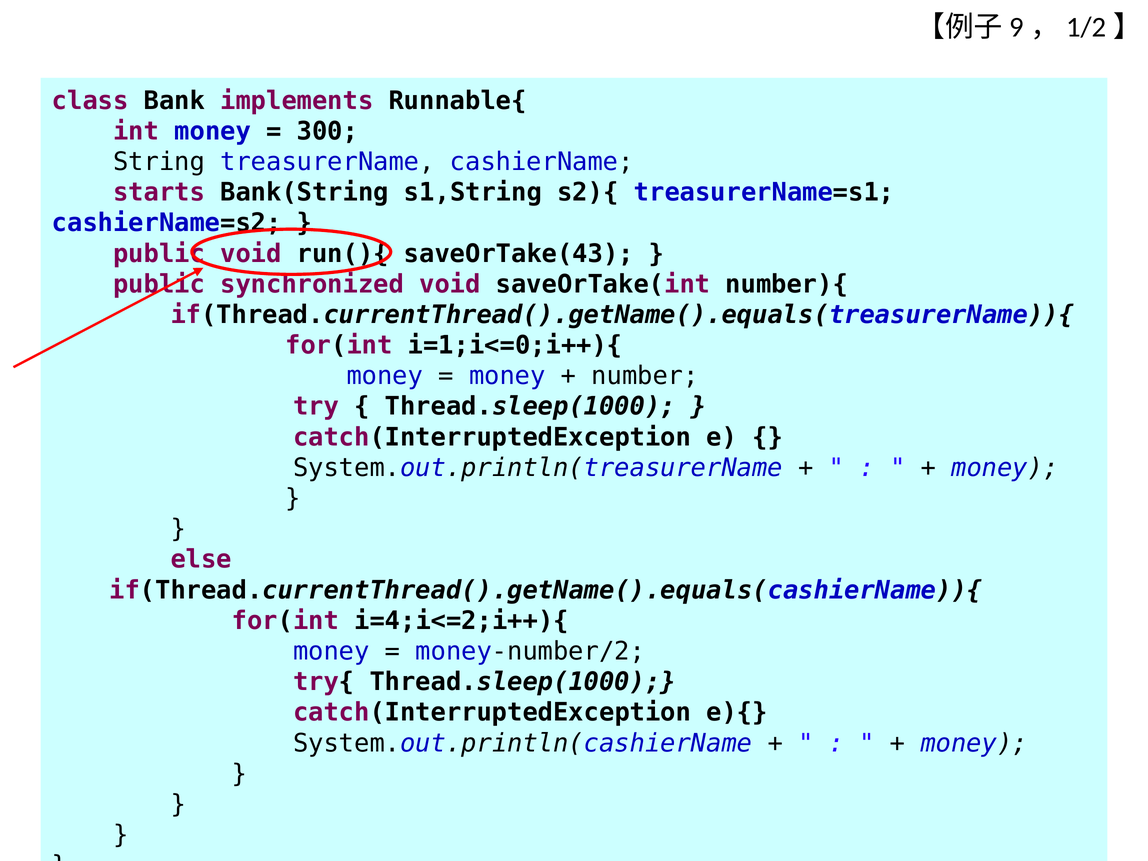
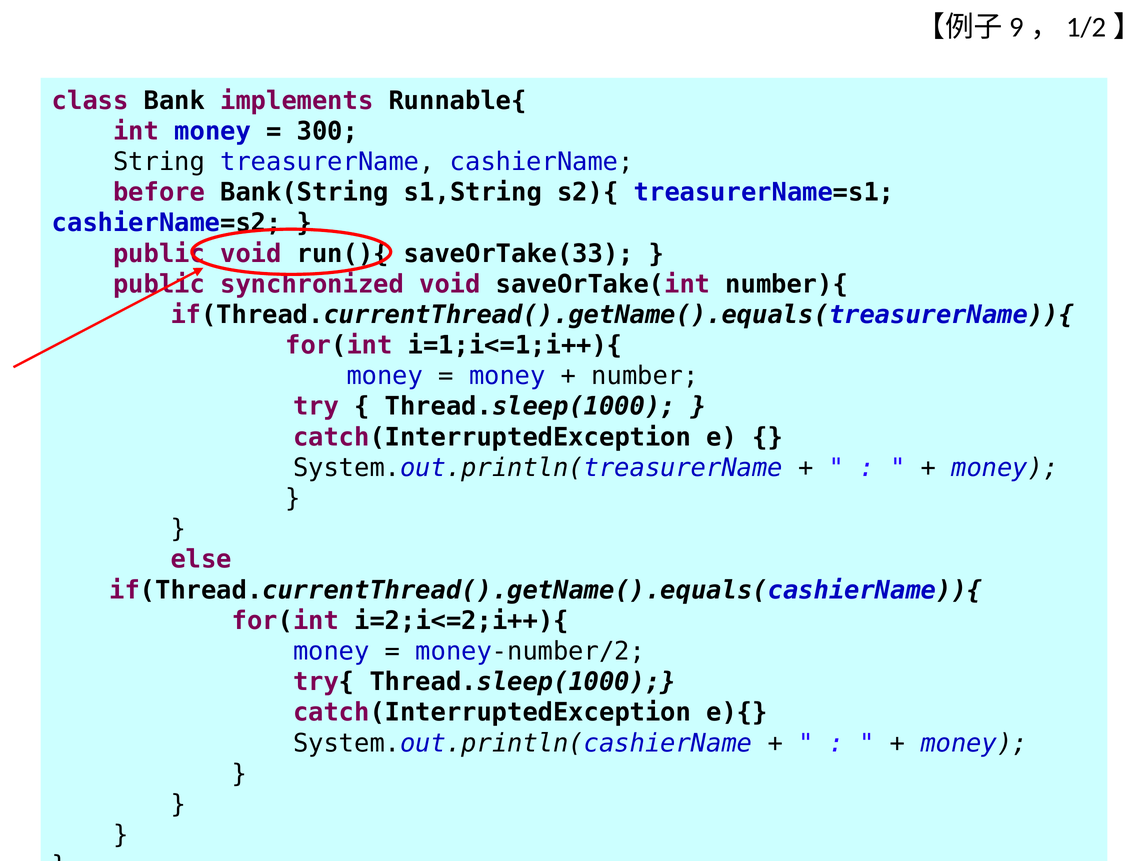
starts: starts -> before
saveOrTake(43: saveOrTake(43 -> saveOrTake(33
i=1;i<=0;i++){: i=1;i<=0;i++){ -> i=1;i<=1;i++){
i=4;i<=2;i++){: i=4;i<=2;i++){ -> i=2;i<=2;i++){
